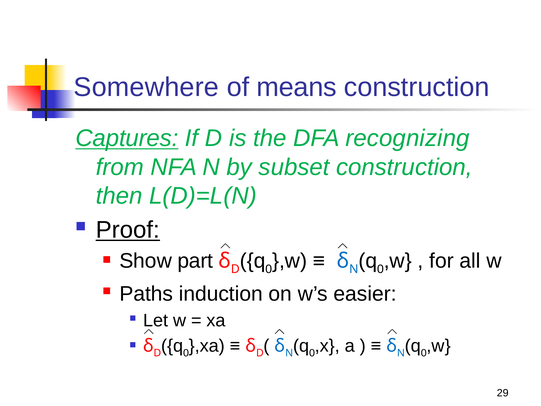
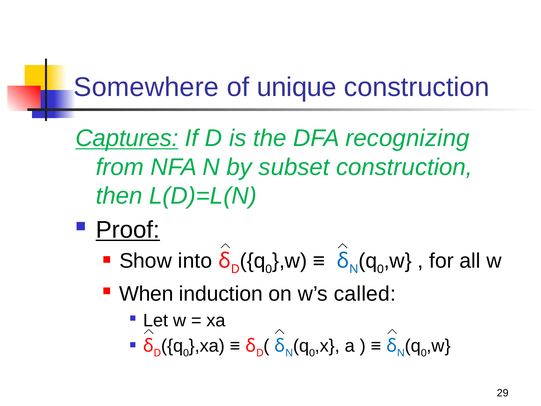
means: means -> unique
part: part -> into
Paths: Paths -> When
easier: easier -> called
